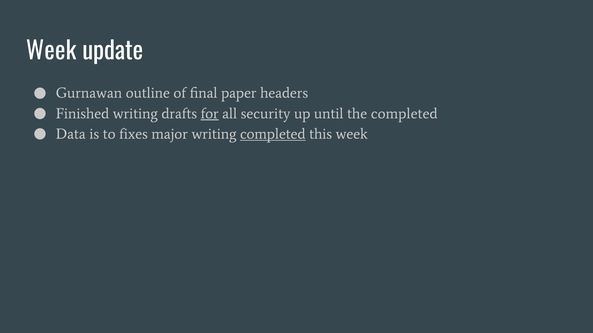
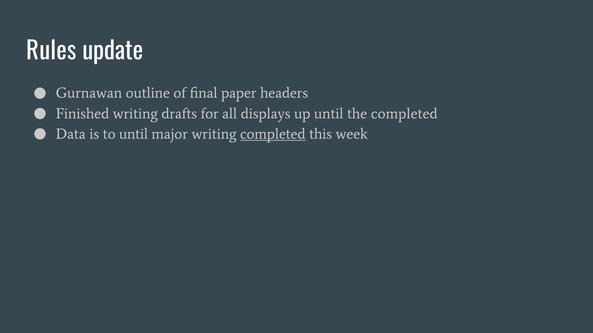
Week at (51, 51): Week -> Rules
for underline: present -> none
security: security -> displays
to fixes: fixes -> until
